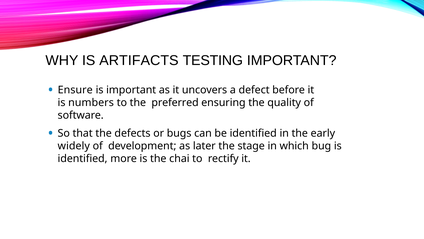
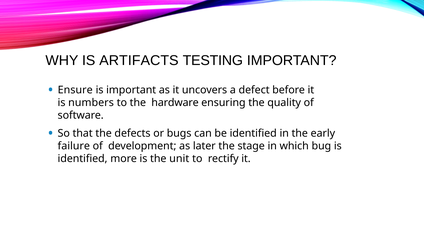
preferred: preferred -> hardware
widely: widely -> failure
chai: chai -> unit
